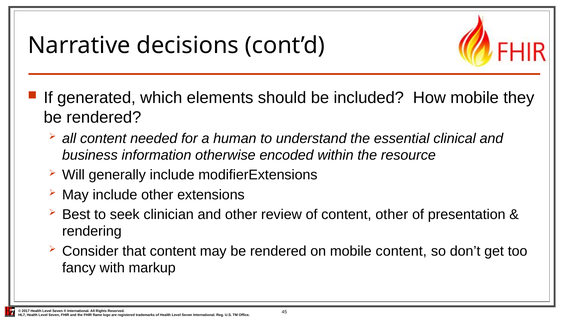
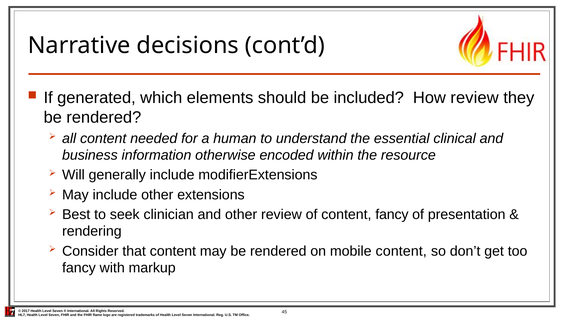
How mobile: mobile -> review
content other: other -> fancy
